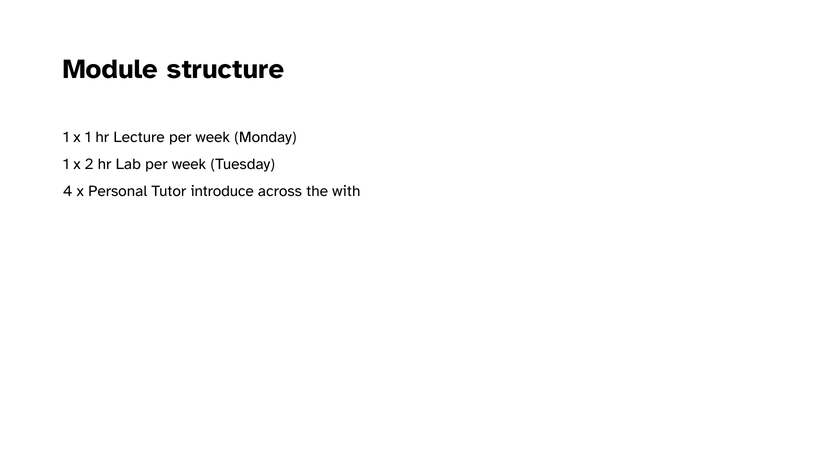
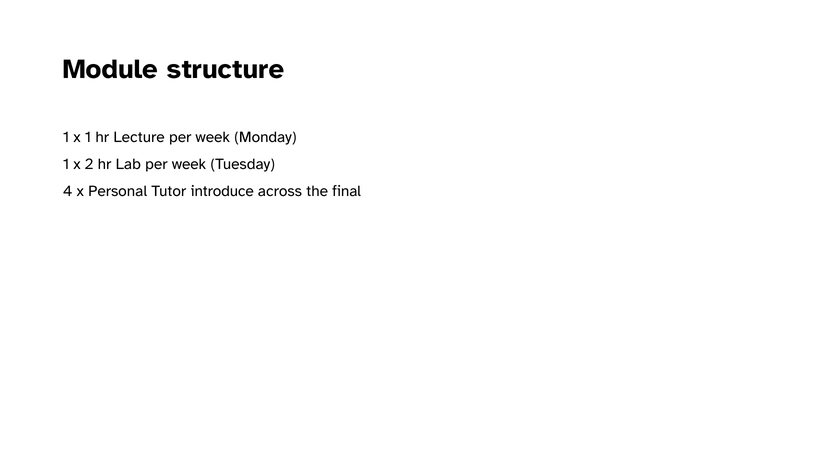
with: with -> final
